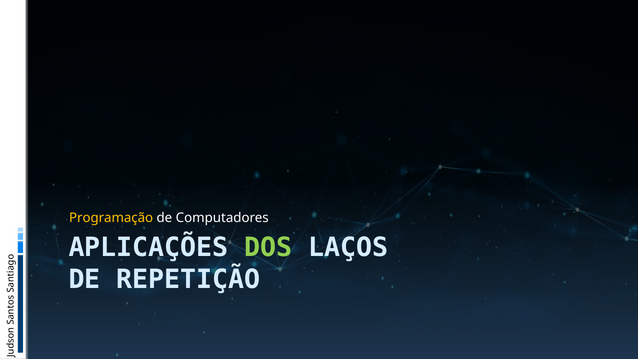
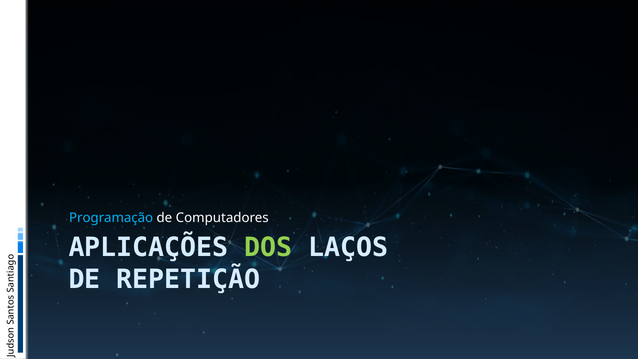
Programação colour: yellow -> light blue
